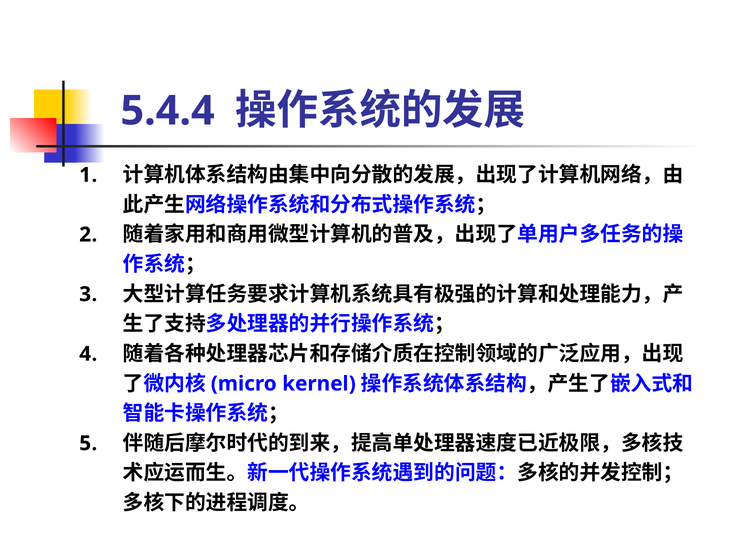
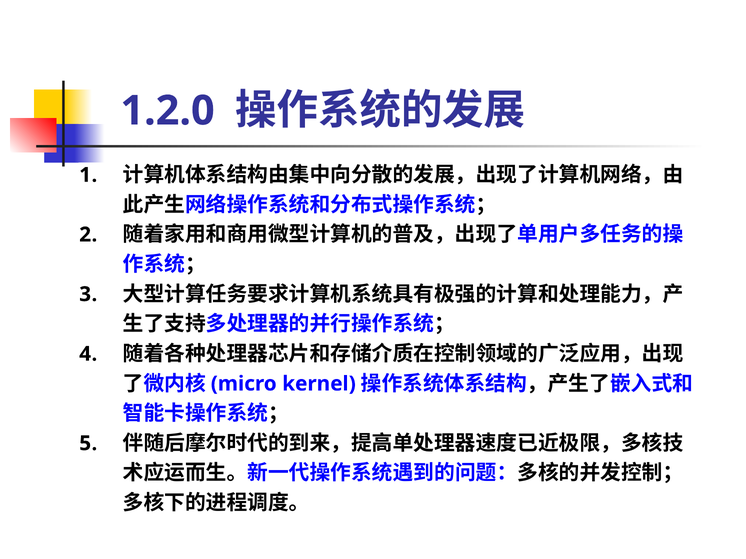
5.4.4: 5.4.4 -> 1.2.0
